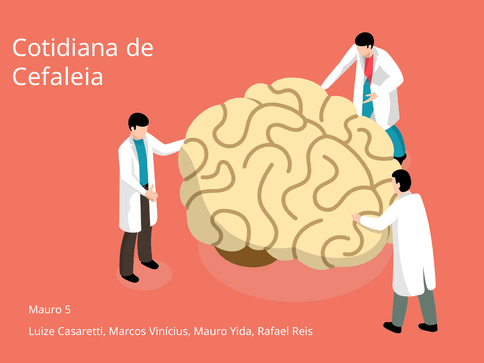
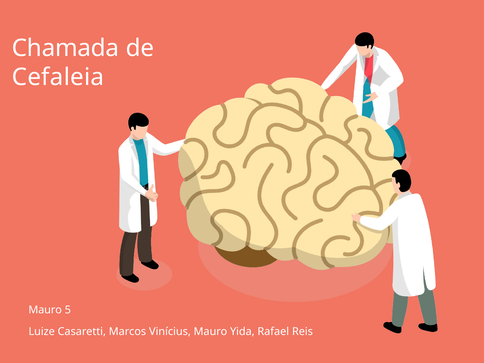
Cotidiana: Cotidiana -> Chamada
